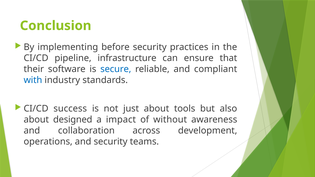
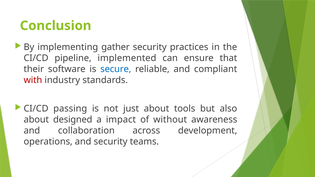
before: before -> gather
infrastructure: infrastructure -> implemented
with colour: blue -> red
success: success -> passing
